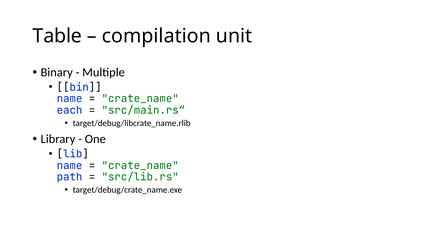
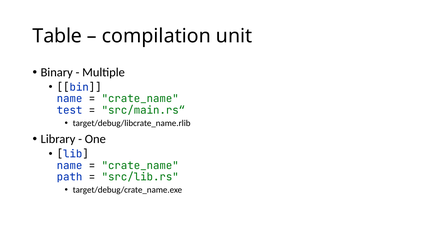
each: each -> test
